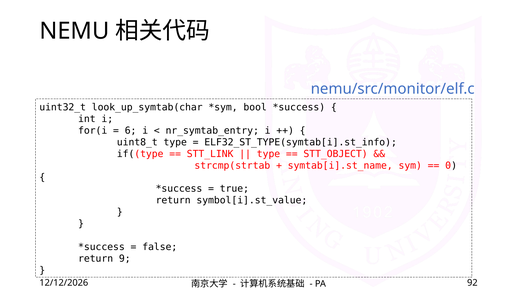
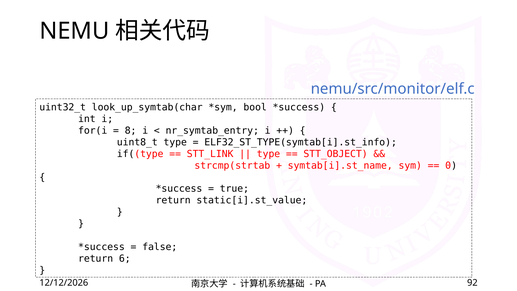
6: 6 -> 8
symbol[i].st_value: symbol[i].st_value -> static[i].st_value
9: 9 -> 6
